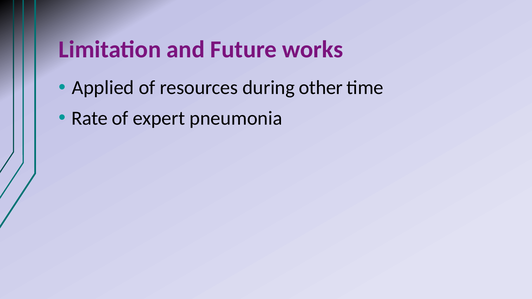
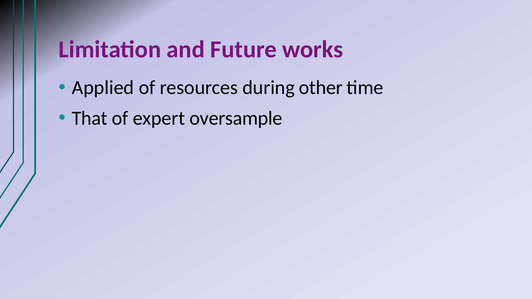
Rate: Rate -> That
pneumonia: pneumonia -> oversample
